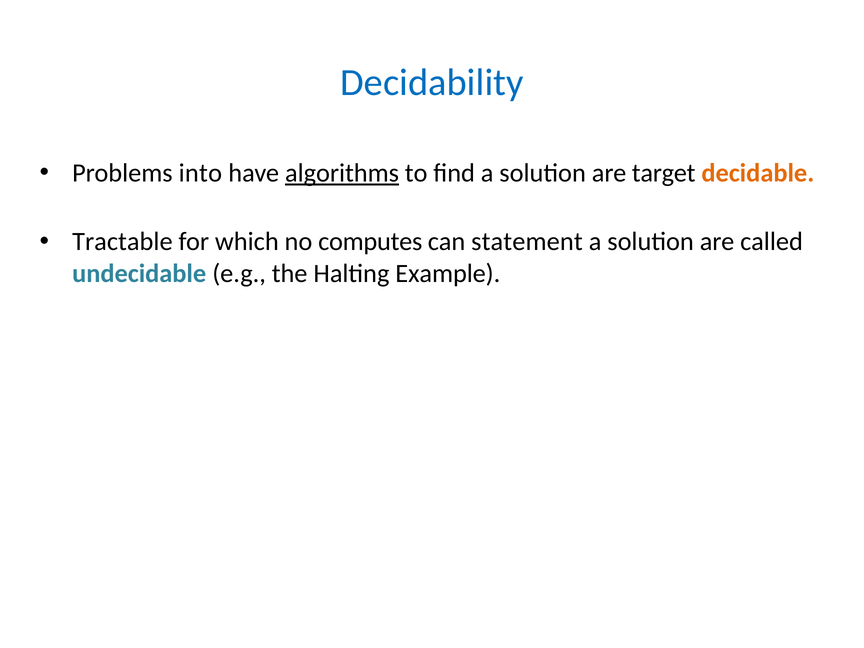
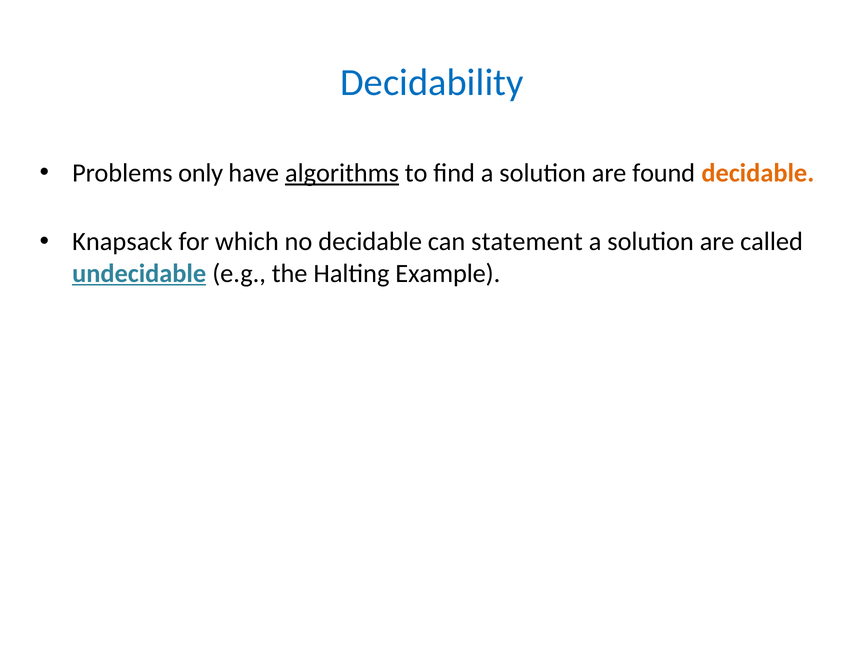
into: into -> only
target: target -> found
Tractable: Tractable -> Knapsack
no computes: computes -> decidable
undecidable underline: none -> present
